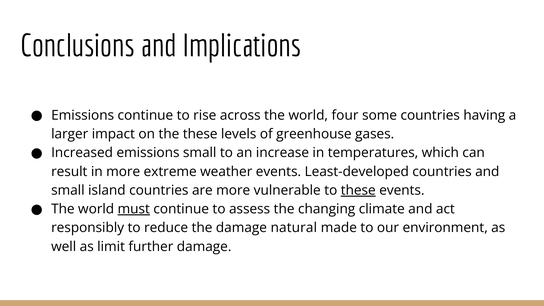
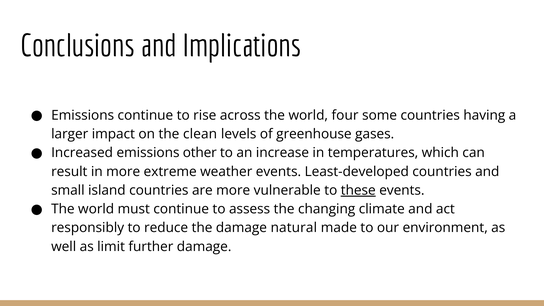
the these: these -> clean
emissions small: small -> other
must underline: present -> none
